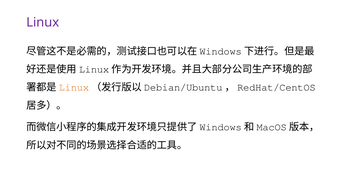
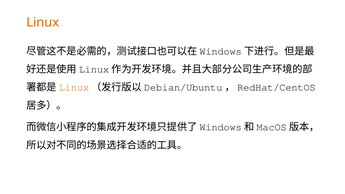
Linux at (43, 22) colour: purple -> orange
